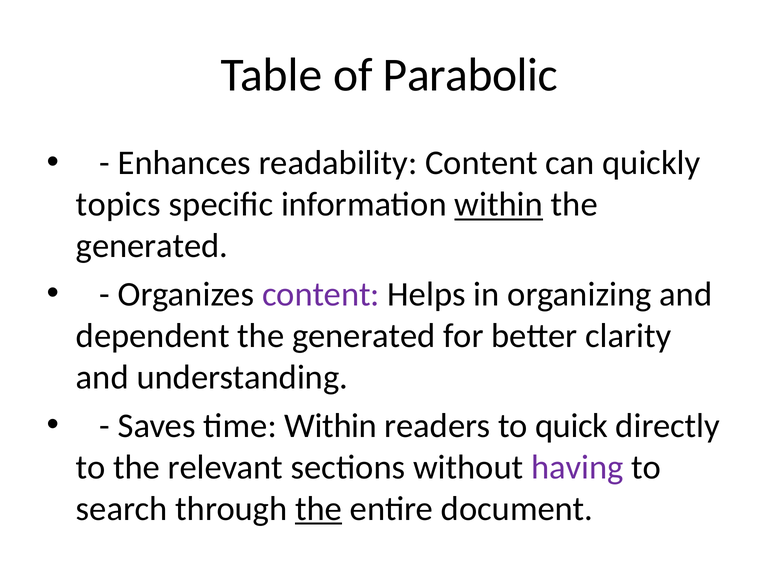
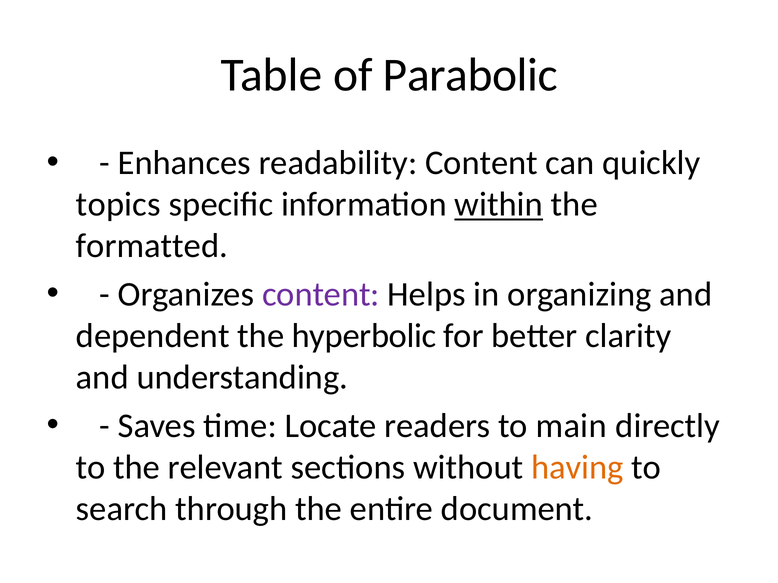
generated at (152, 246): generated -> formatted
generated at (364, 336): generated -> hyperbolic
time Within: Within -> Locate
quick: quick -> main
having colour: purple -> orange
the at (319, 509) underline: present -> none
